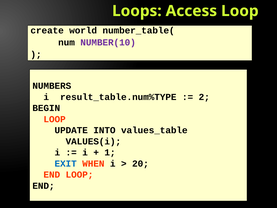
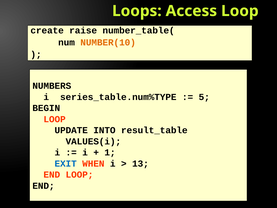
world: world -> raise
NUMBER(10 colour: purple -> orange
result_table.num%TYPE: result_table.num%TYPE -> series_table.num%TYPE
2: 2 -> 5
values_table: values_table -> result_table
20: 20 -> 13
